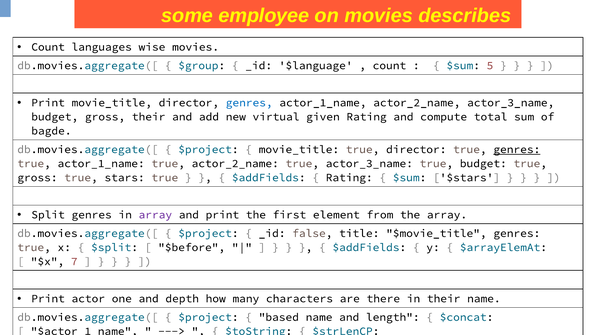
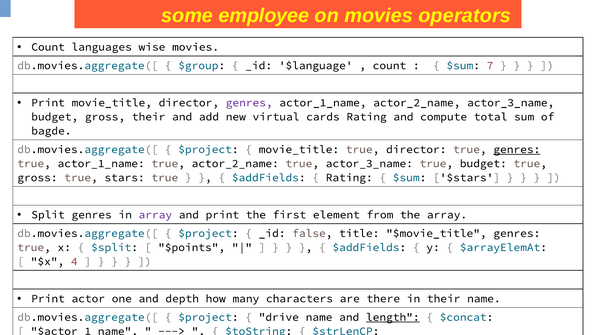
describes: describes -> operators
5: 5 -> 7
genres at (249, 103) colour: blue -> purple
given: given -> cards
$before: $before -> $points
7: 7 -> 4
based: based -> drive
length underline: none -> present
